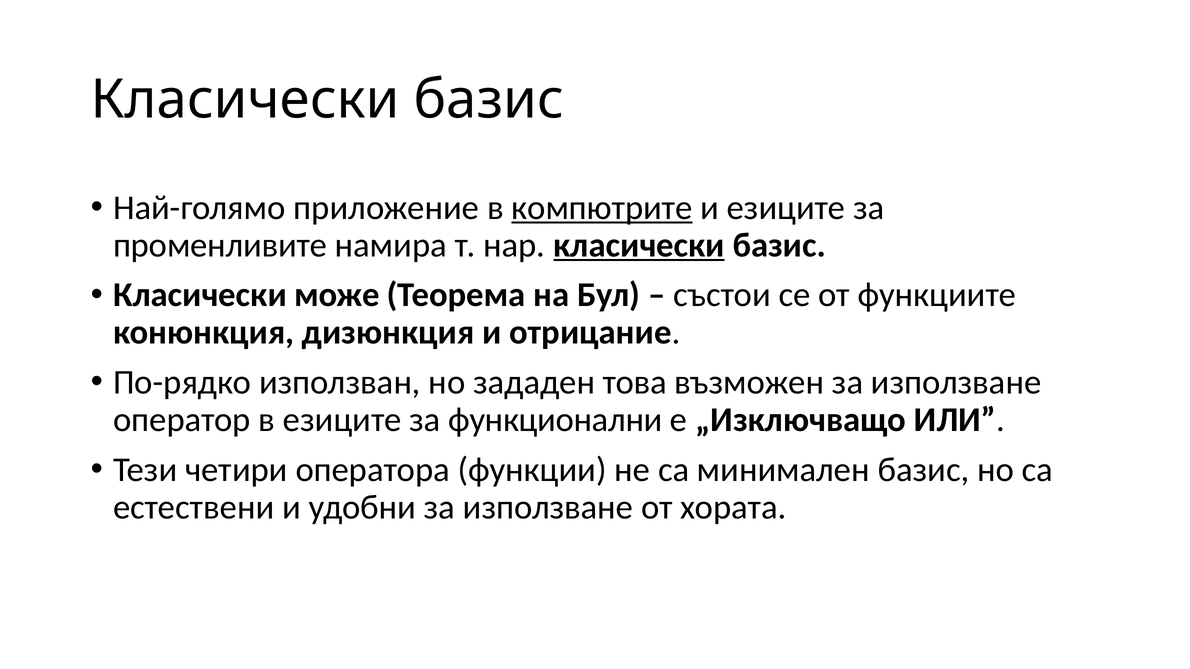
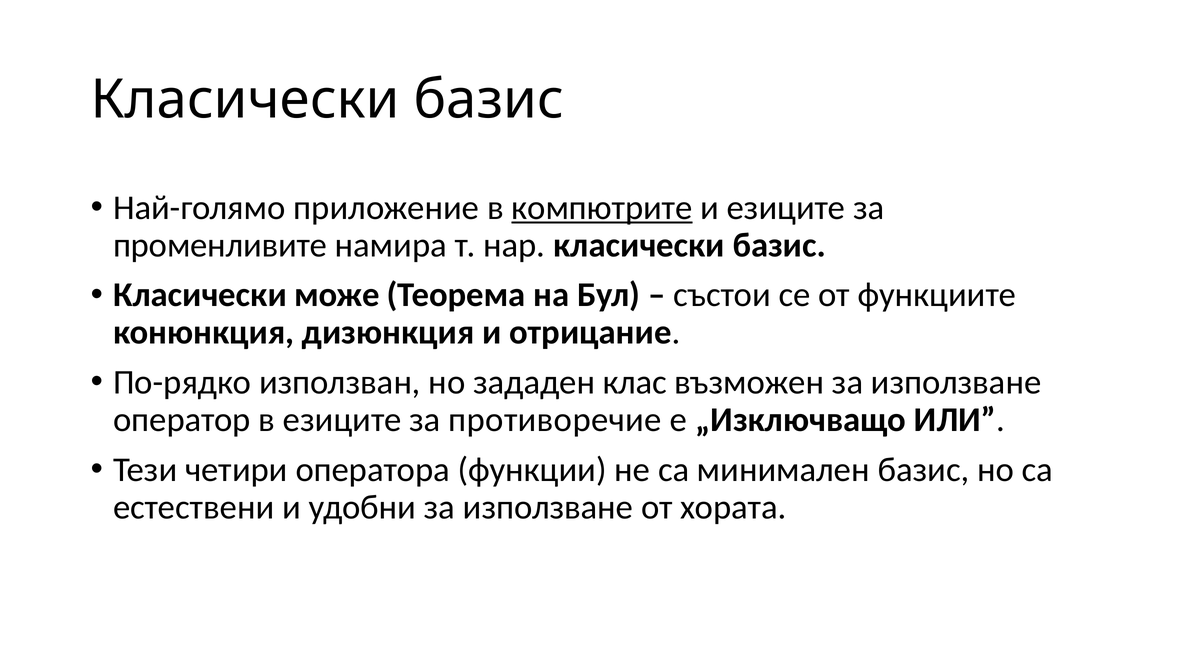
класически at (639, 245) underline: present -> none
това: това -> клас
функционални: функционални -> противоречие
